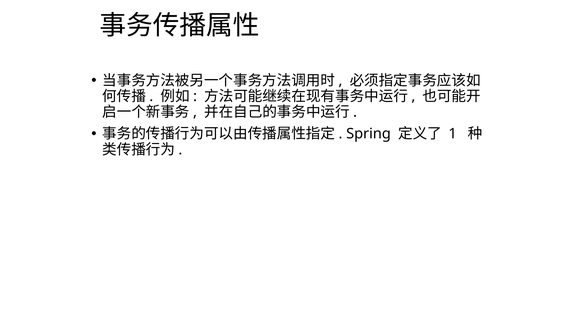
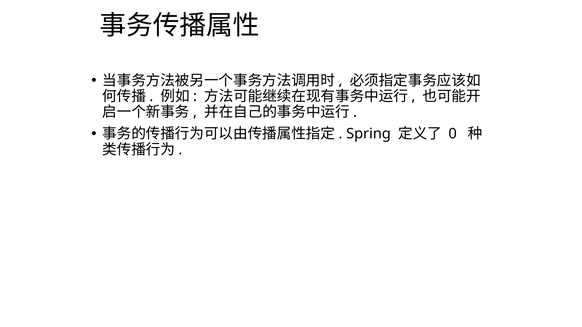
1: 1 -> 0
